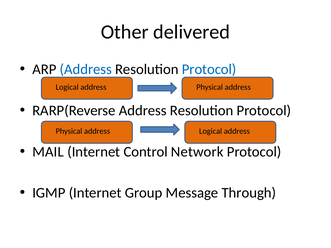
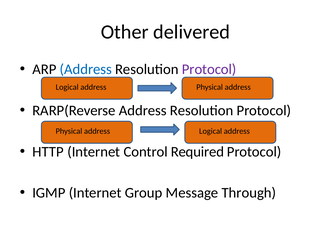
Protocol at (209, 69) colour: blue -> purple
MAIL: MAIL -> HTTP
Network: Network -> Required
